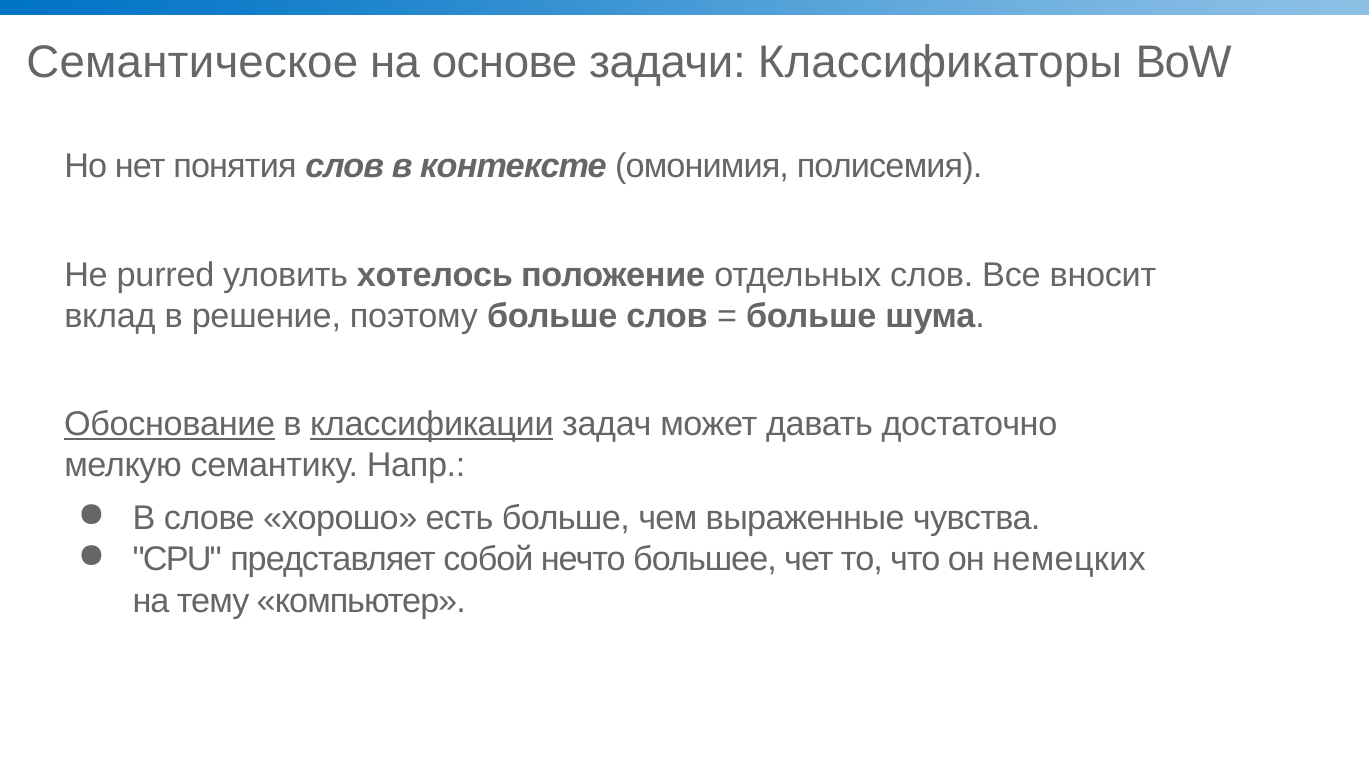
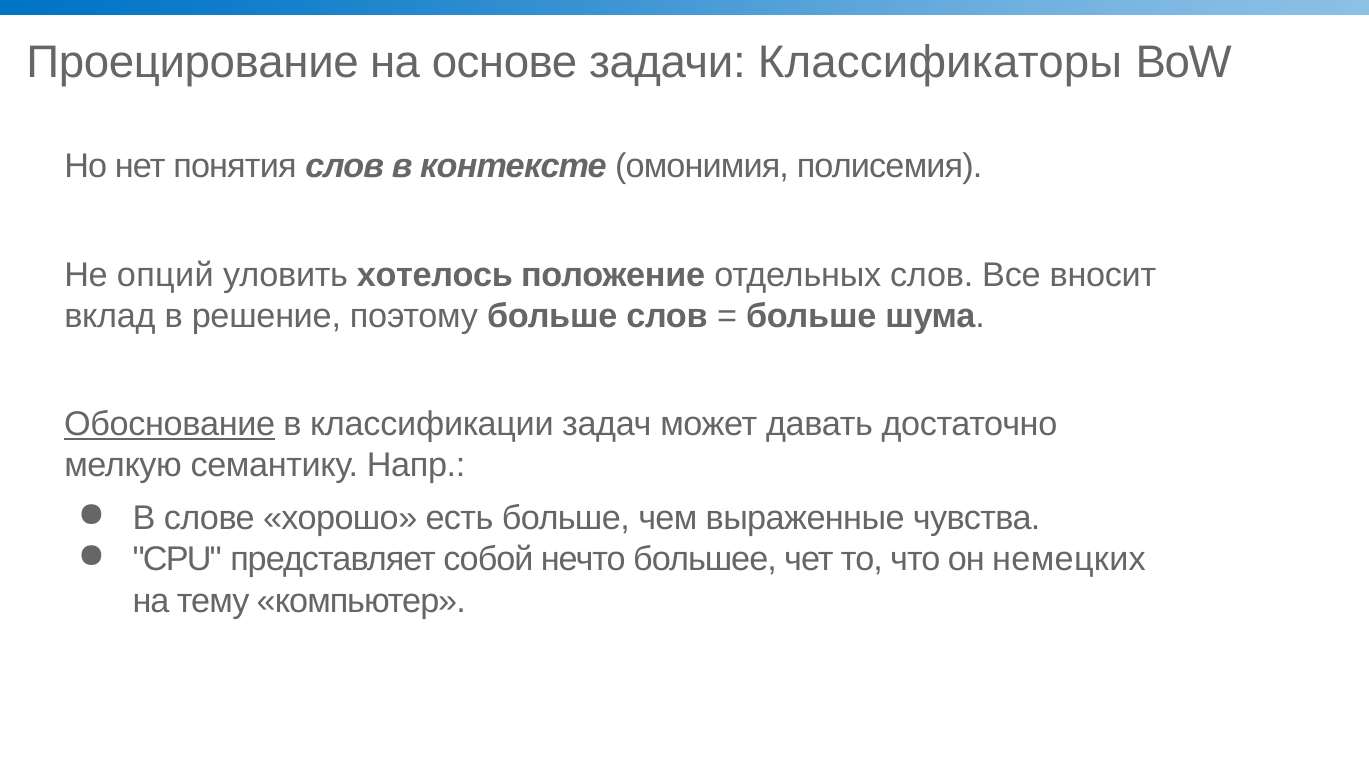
Семантическое: Семантическое -> Проецирование
purred: purred -> опций
классификации underline: present -> none
